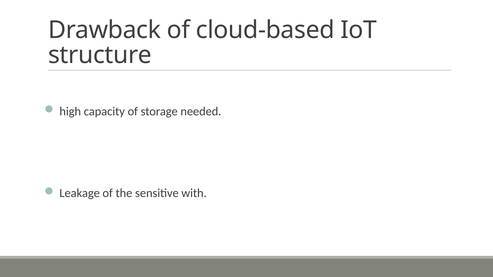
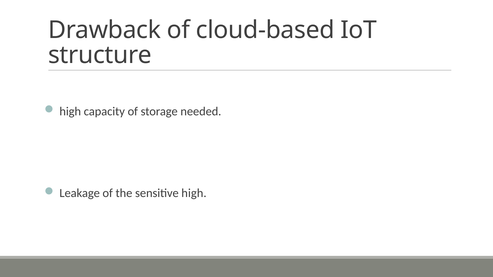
sensitive with: with -> high
